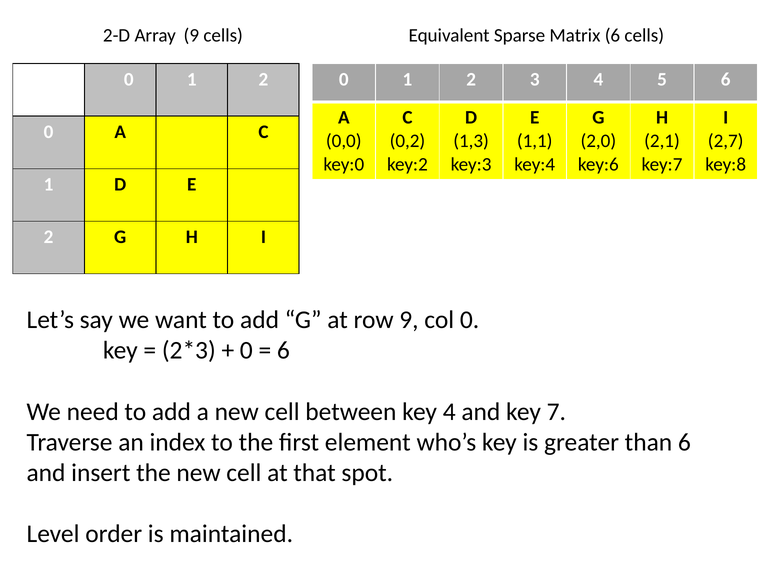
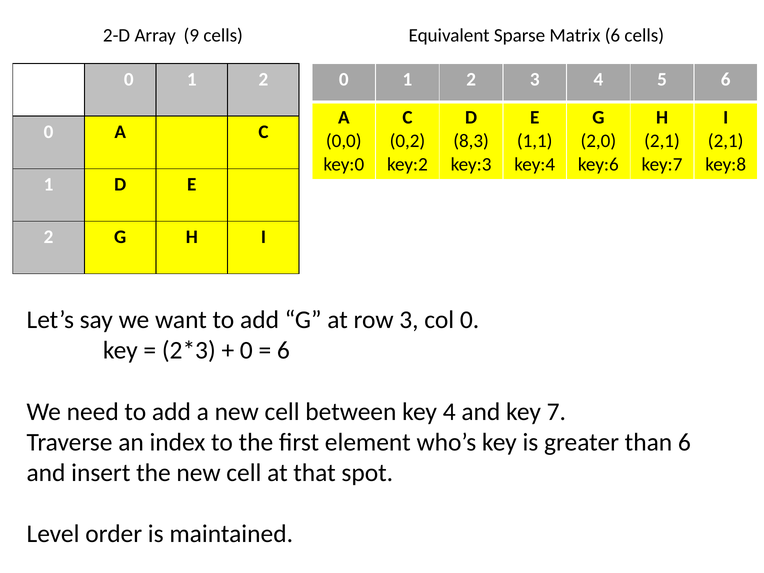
1,3: 1,3 -> 8,3
2,7 at (726, 141): 2,7 -> 2,1
row 9: 9 -> 3
